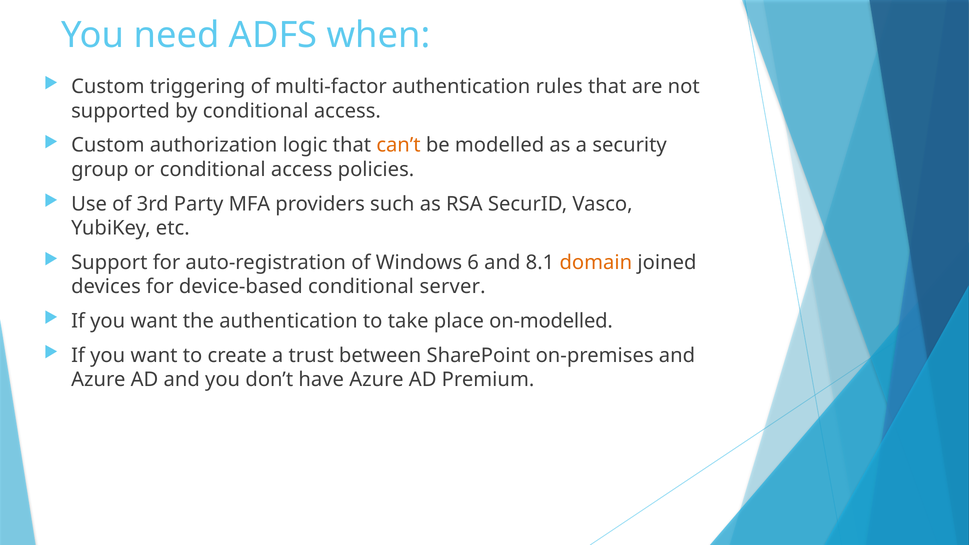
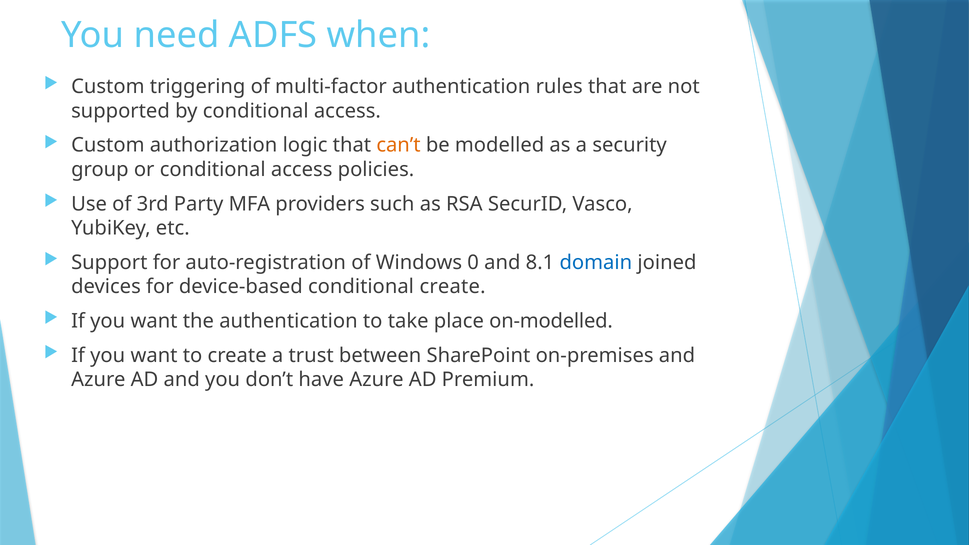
6: 6 -> 0
domain colour: orange -> blue
conditional server: server -> create
